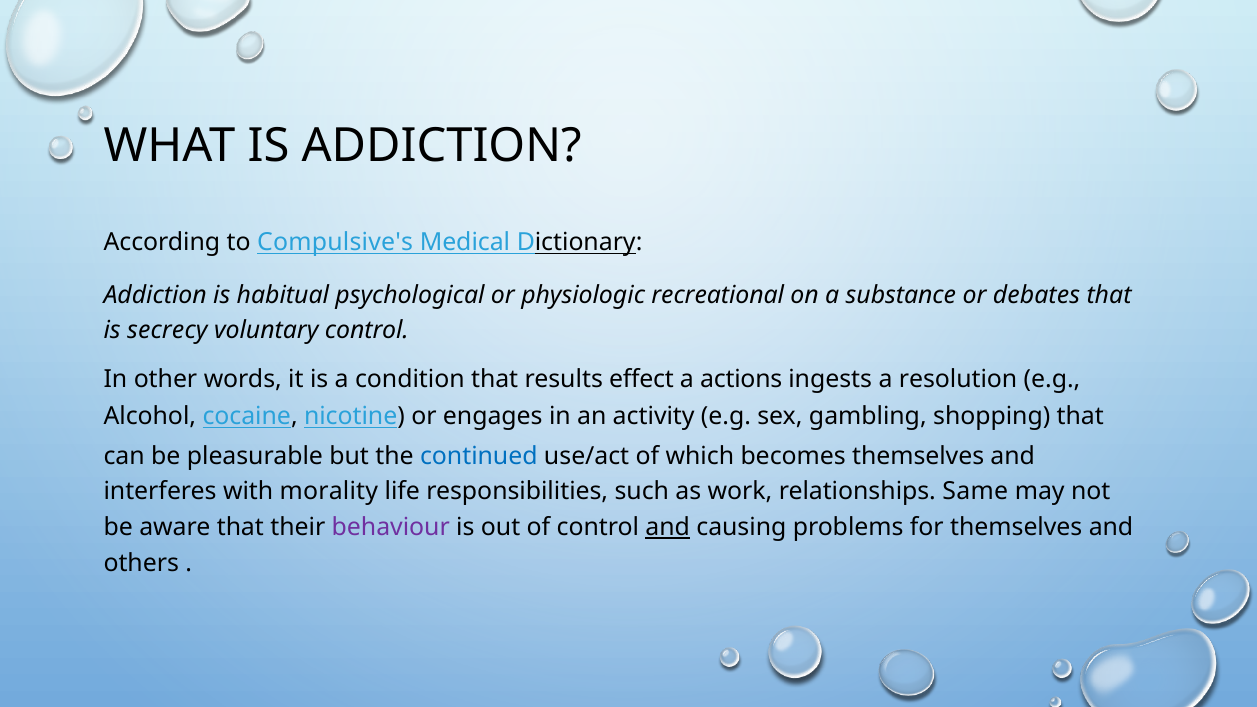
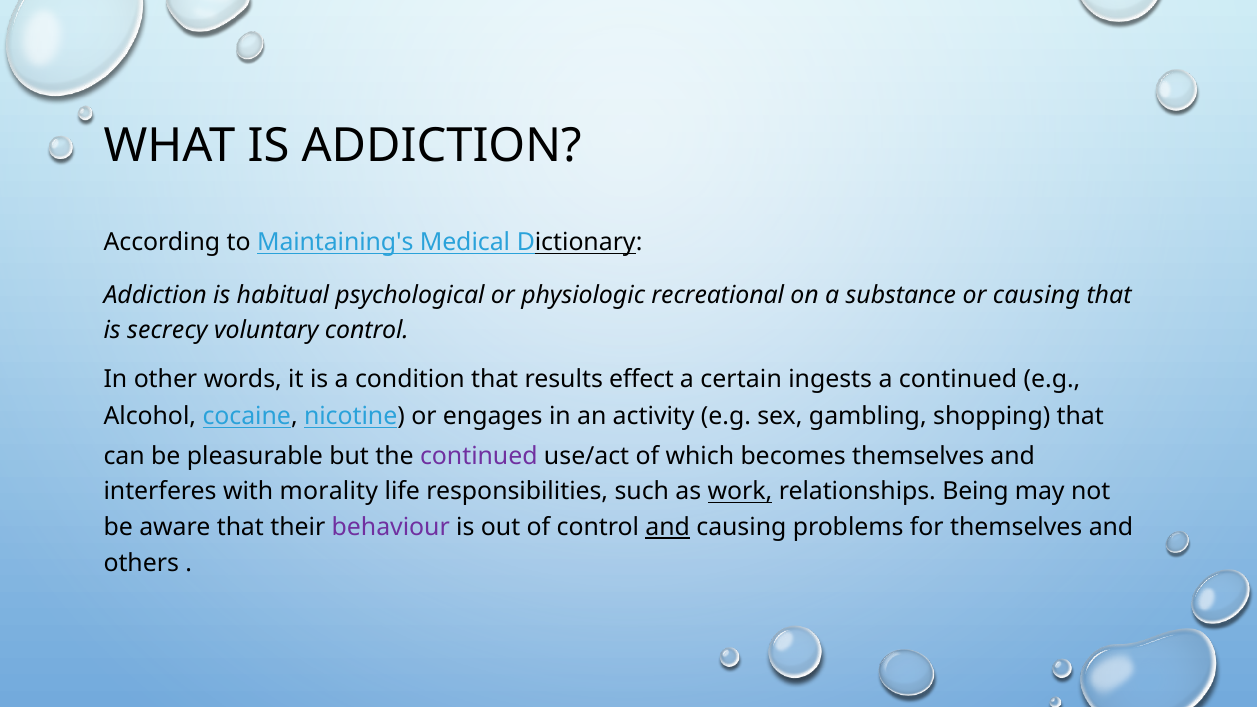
Compulsive's: Compulsive's -> Maintaining's
or debates: debates -> causing
actions: actions -> certain
a resolution: resolution -> continued
continued at (479, 456) colour: blue -> purple
work underline: none -> present
Same: Same -> Being
